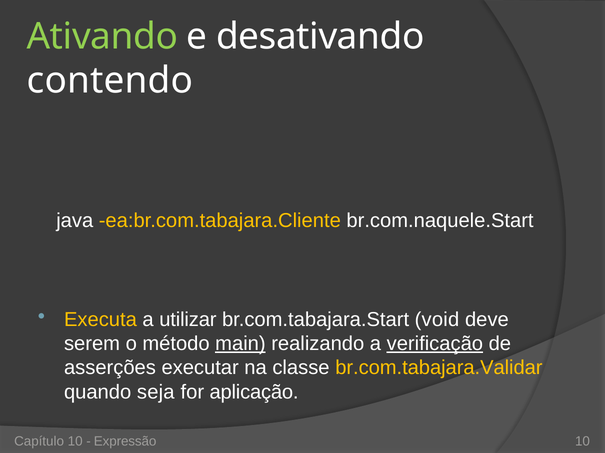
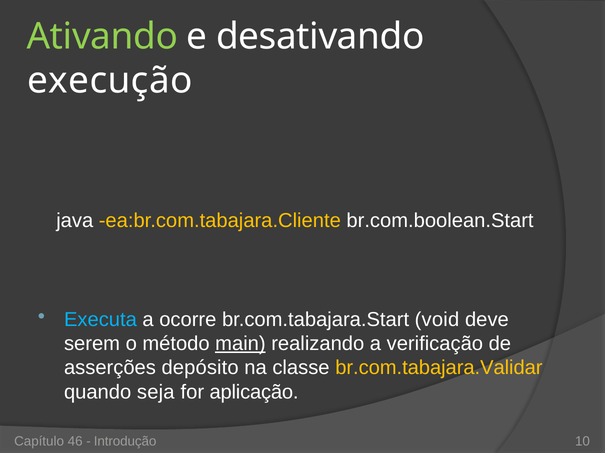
contendo: contendo -> execução
br.com.naquele.Start: br.com.naquele.Start -> br.com.boolean.Start
Executa colour: yellow -> light blue
utilizar: utilizar -> ocorre
verificação underline: present -> none
executar: executar -> depósito
Capítulo 10: 10 -> 46
Expressão: Expressão -> Introdução
